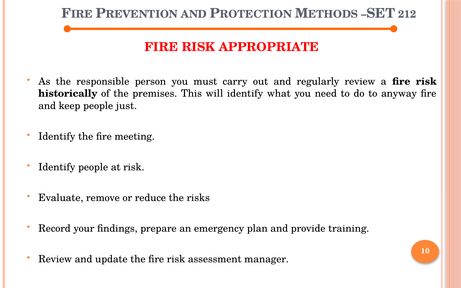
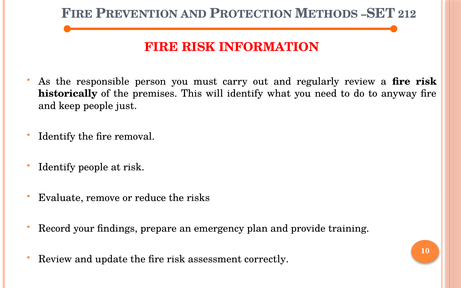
APPROPRIATE: APPROPRIATE -> INFORMATION
meeting: meeting -> removal
manager: manager -> correctly
